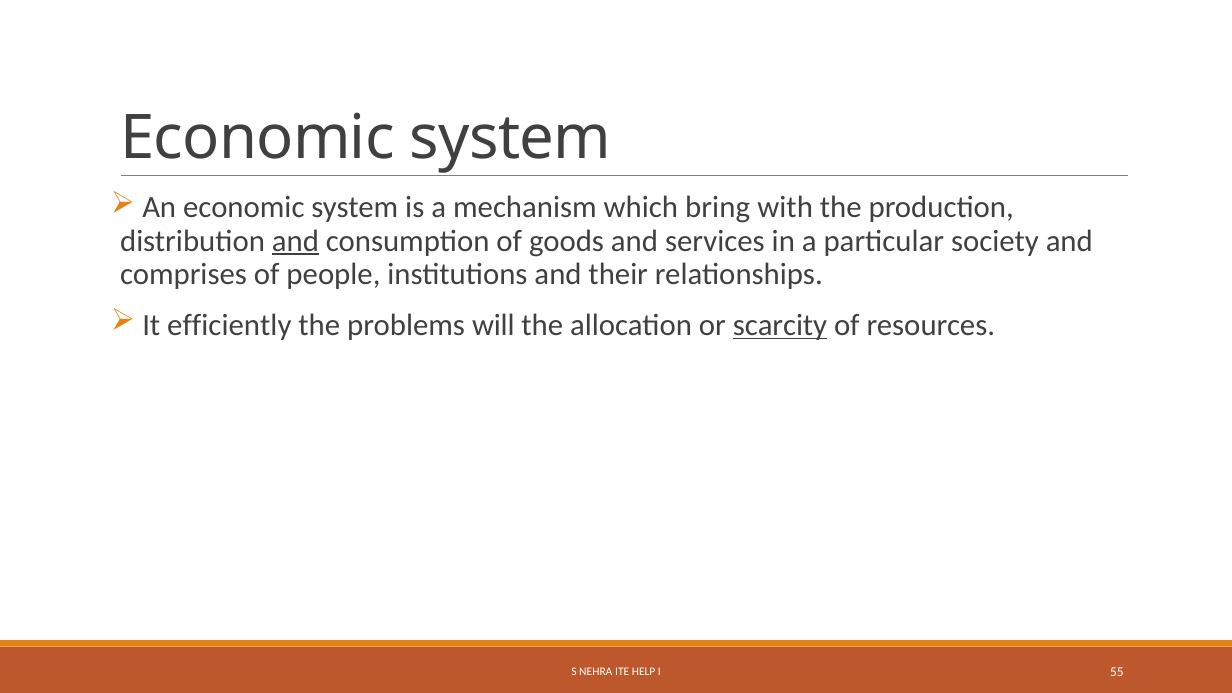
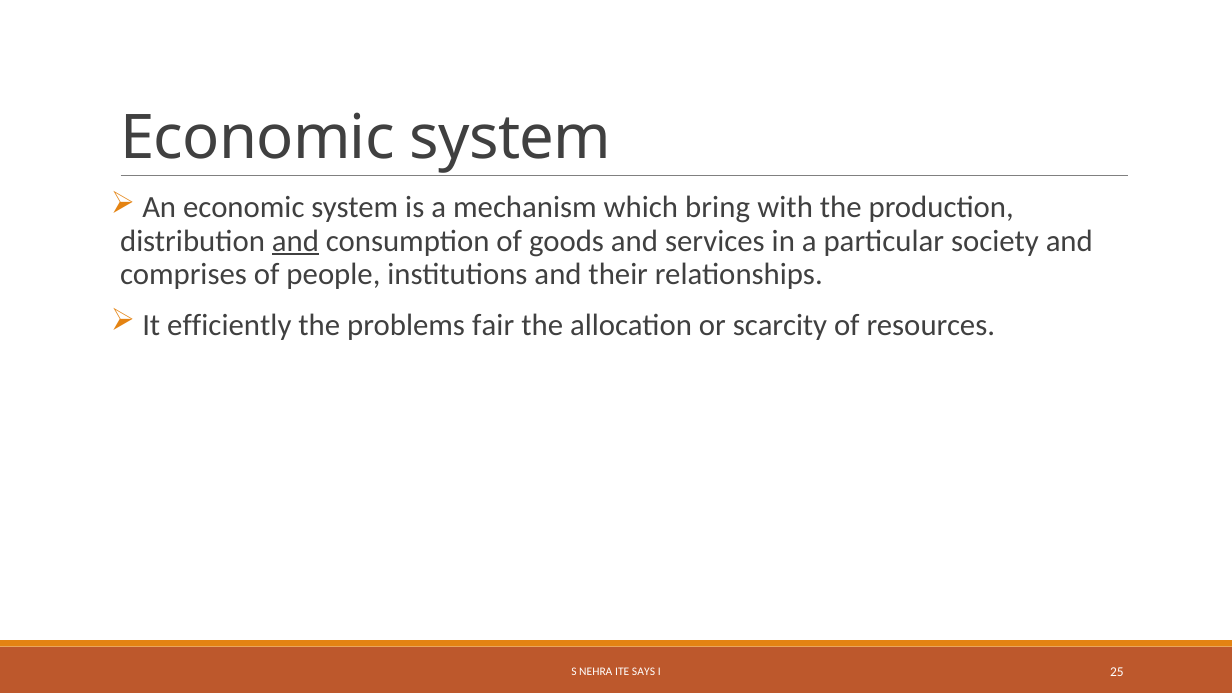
will: will -> fair
scarcity underline: present -> none
HELP: HELP -> SAYS
55: 55 -> 25
